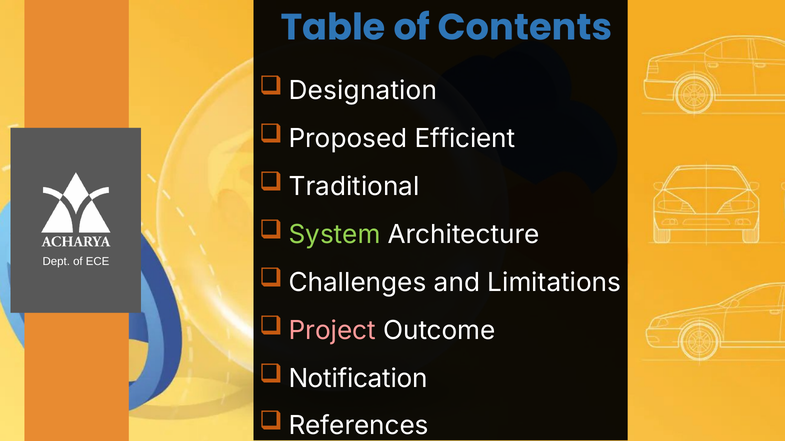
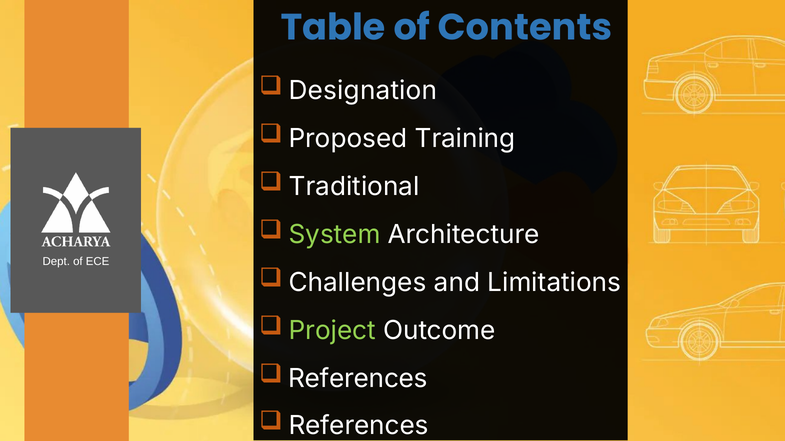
Efficient: Efficient -> Training
Project colour: pink -> light green
Notification at (358, 379): Notification -> References
